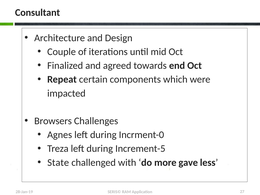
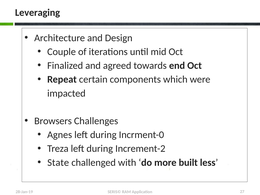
Consultant: Consultant -> Leveraging
Increment-5: Increment-5 -> Increment-2
gave: gave -> built
